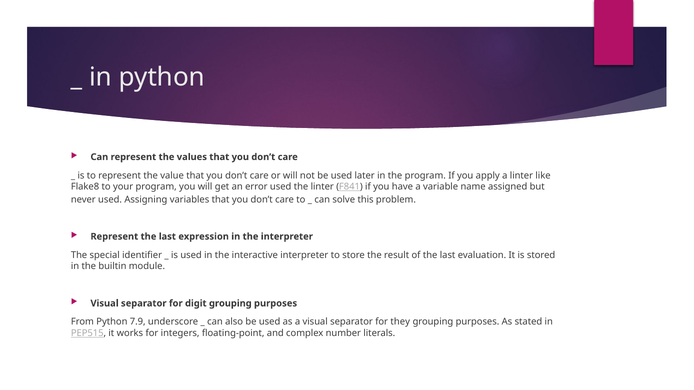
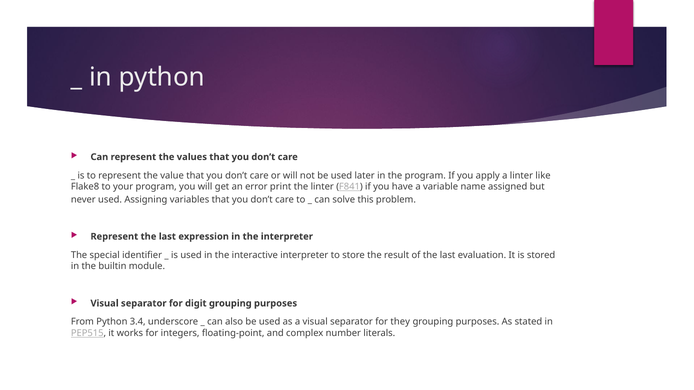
error used: used -> print
7.9: 7.9 -> 3.4
